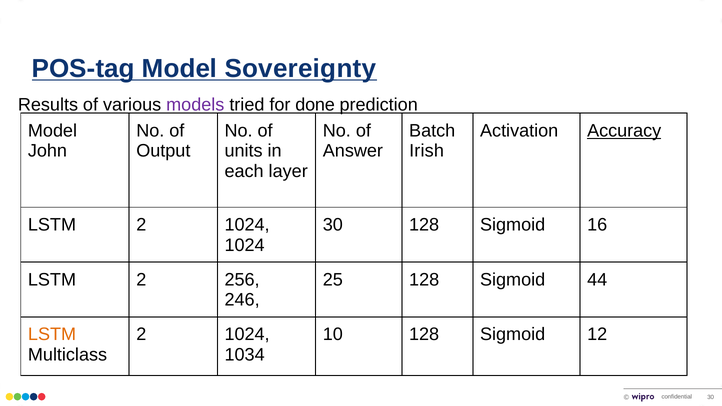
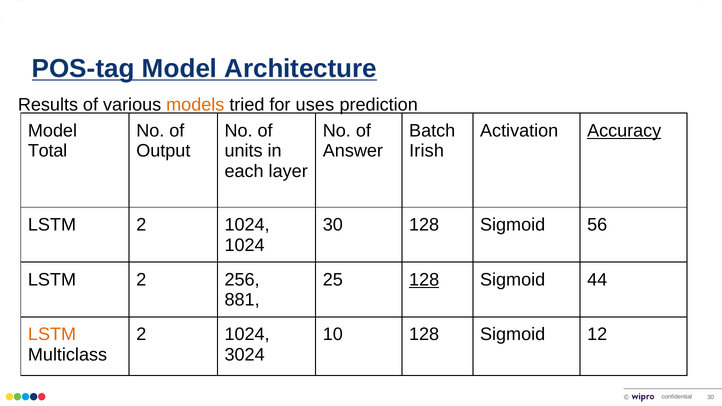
Sovereignty: Sovereignty -> Architecture
models colour: purple -> orange
done: done -> uses
John: John -> Total
16: 16 -> 56
128 at (424, 280) underline: none -> present
246: 246 -> 881
1034: 1034 -> 3024
